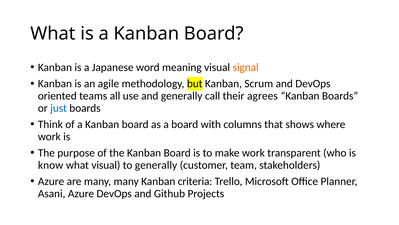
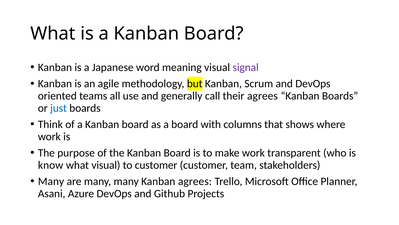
signal colour: orange -> purple
to generally: generally -> customer
Azure at (51, 181): Azure -> Many
Kanban criteria: criteria -> agrees
